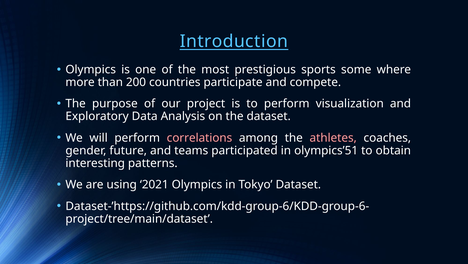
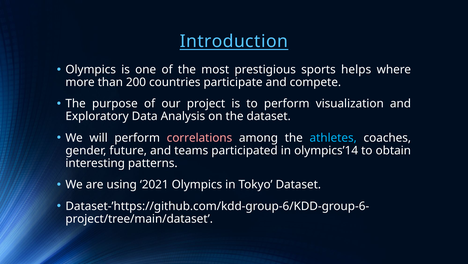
some: some -> helps
athletes colour: pink -> light blue
olympics’51: olympics’51 -> olympics’14
